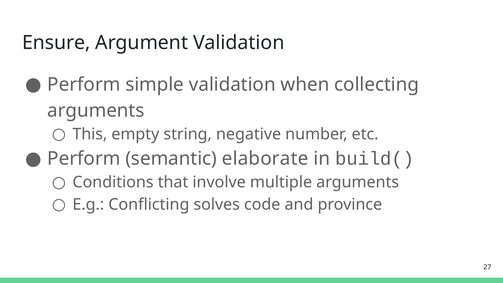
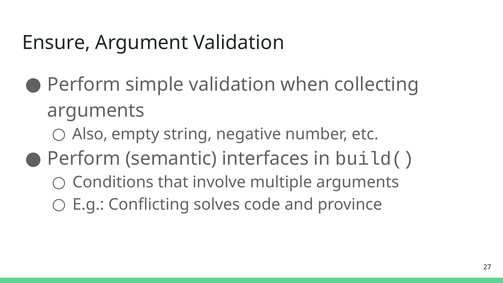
This: This -> Also
elaborate: elaborate -> interfaces
